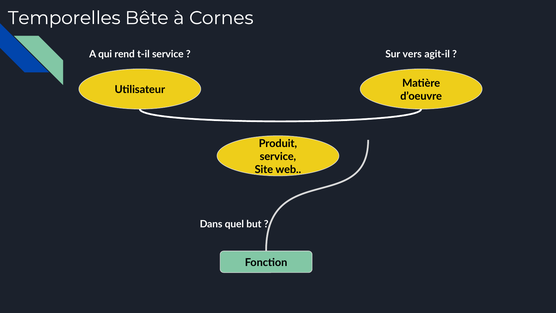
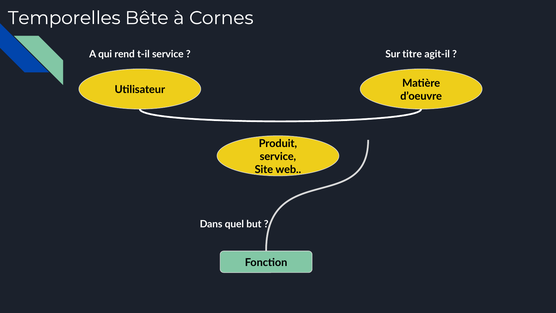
vers: vers -> titre
